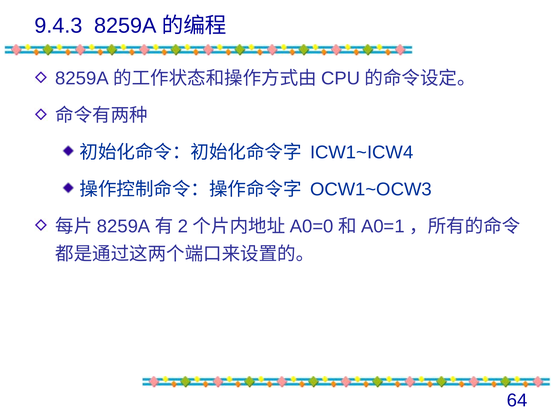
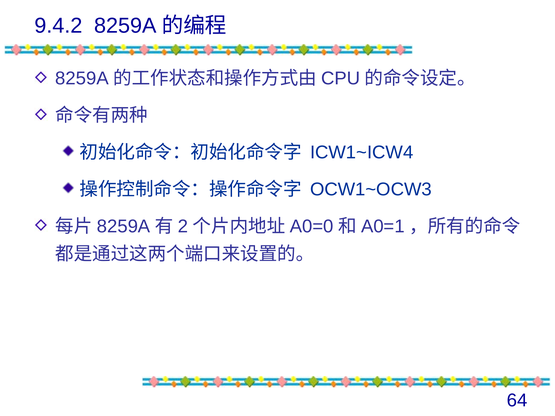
9.4.3: 9.4.3 -> 9.4.2
